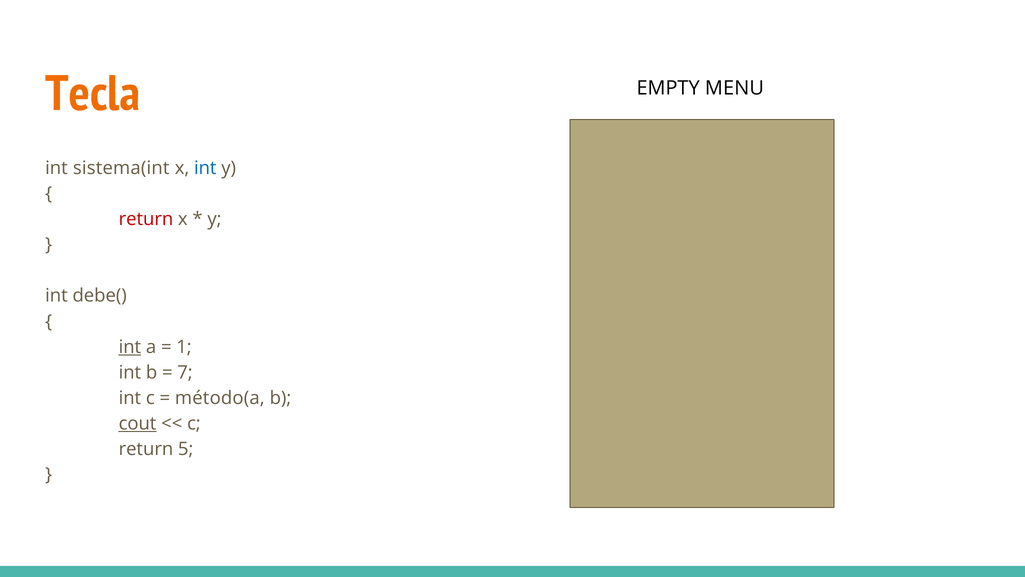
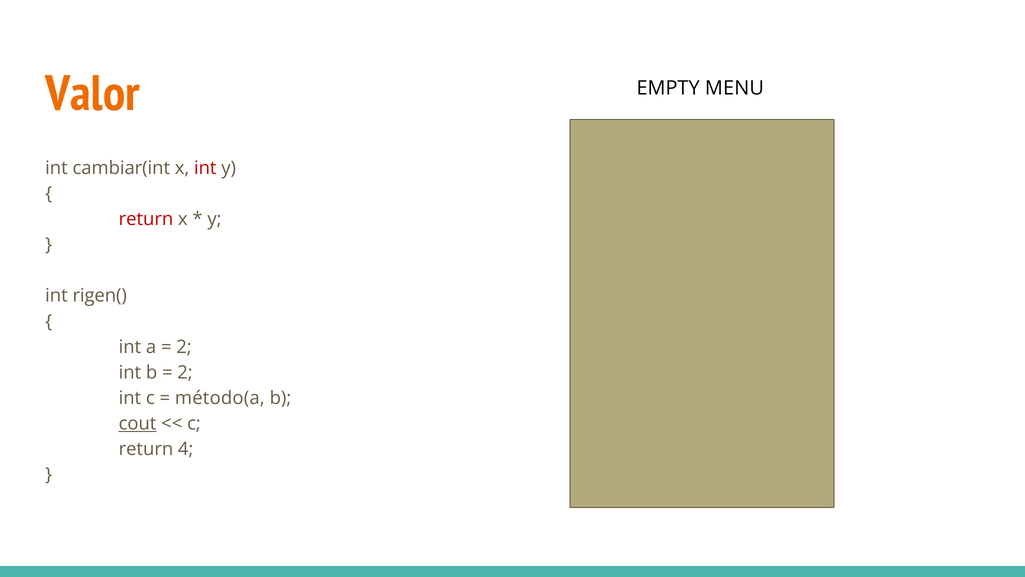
Tecla: Tecla -> Valor
sistema(int: sistema(int -> cambiar(int
int at (205, 168) colour: blue -> red
debe(: debe( -> rigen(
int at (130, 347) underline: present -> none
1 at (184, 347): 1 -> 2
7 at (185, 372): 7 -> 2
5: 5 -> 4
